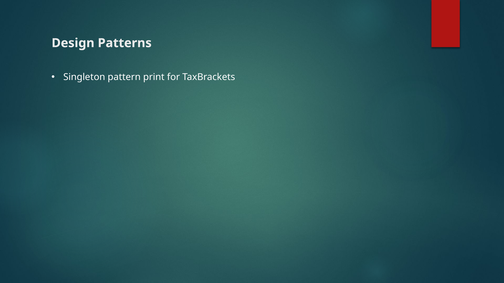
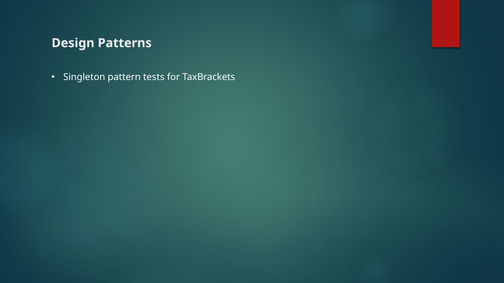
print: print -> tests
